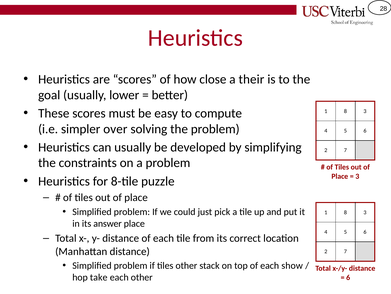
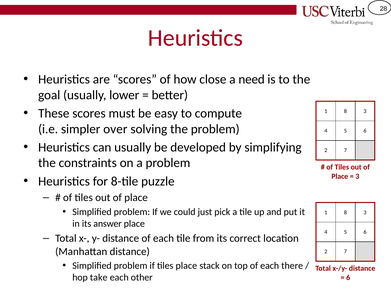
their: their -> need
tiles other: other -> place
show: show -> there
